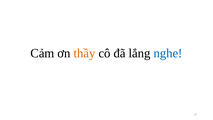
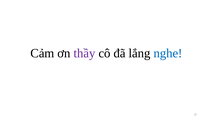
thầy colour: orange -> purple
